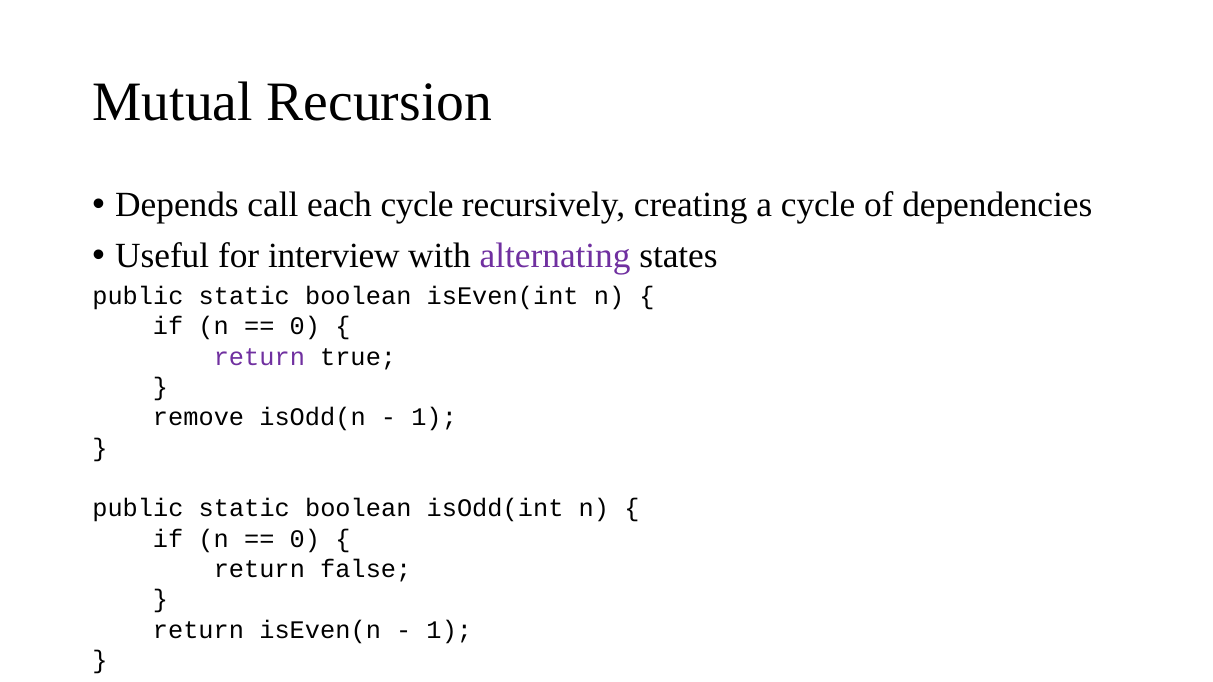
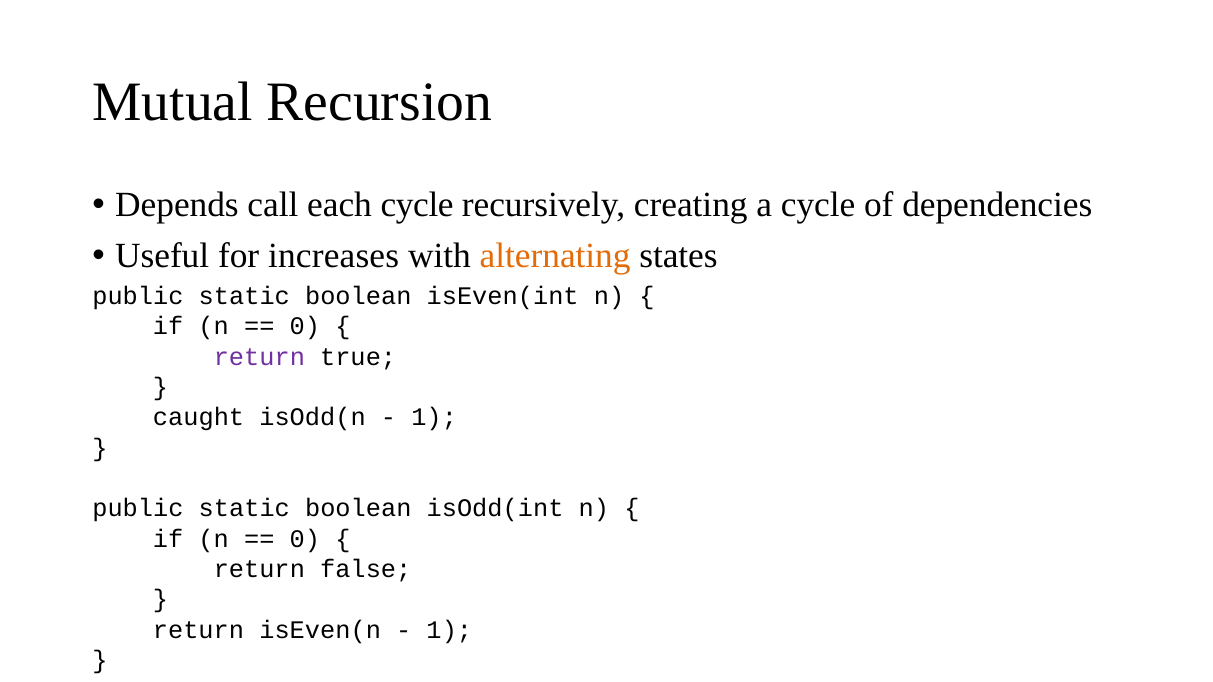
interview: interview -> increases
alternating colour: purple -> orange
remove: remove -> caught
